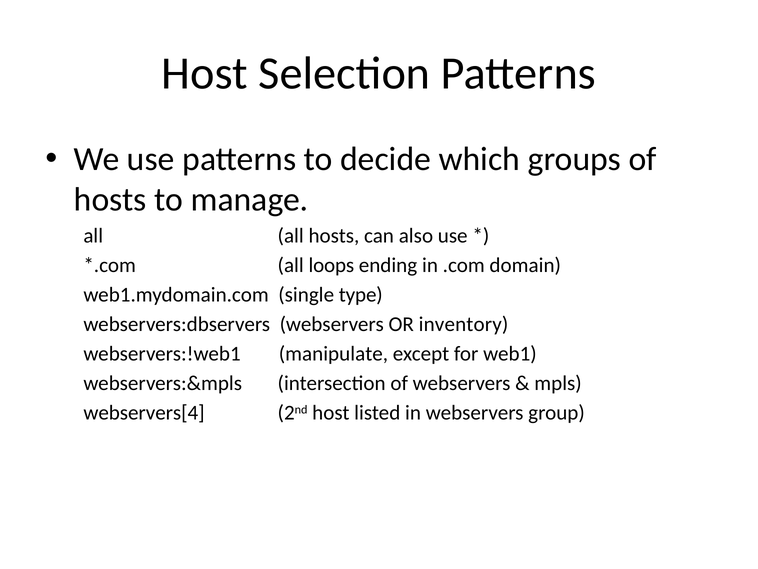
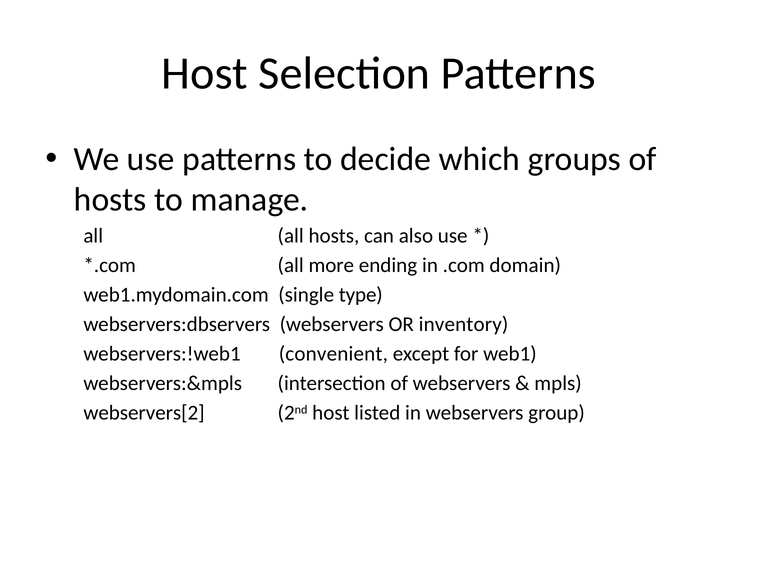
loops: loops -> more
manipulate: manipulate -> convenient
webservers[4: webservers[4 -> webservers[2
